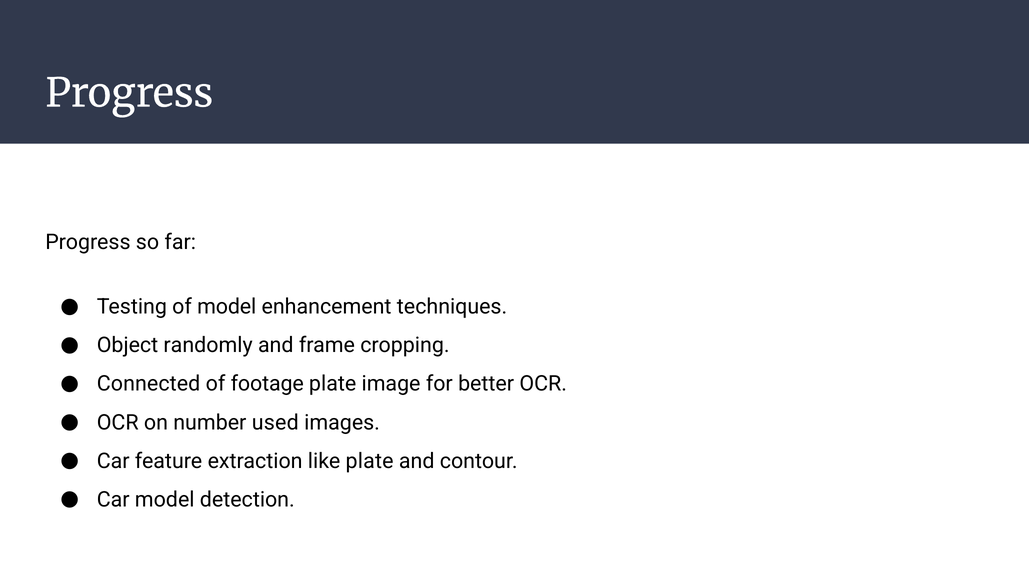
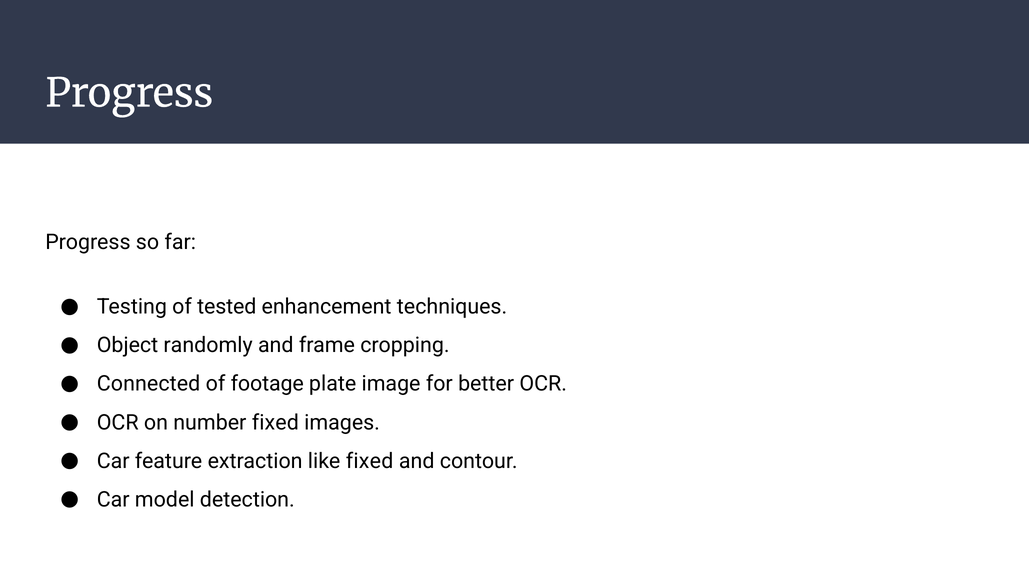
of model: model -> tested
number used: used -> fixed
like plate: plate -> fixed
